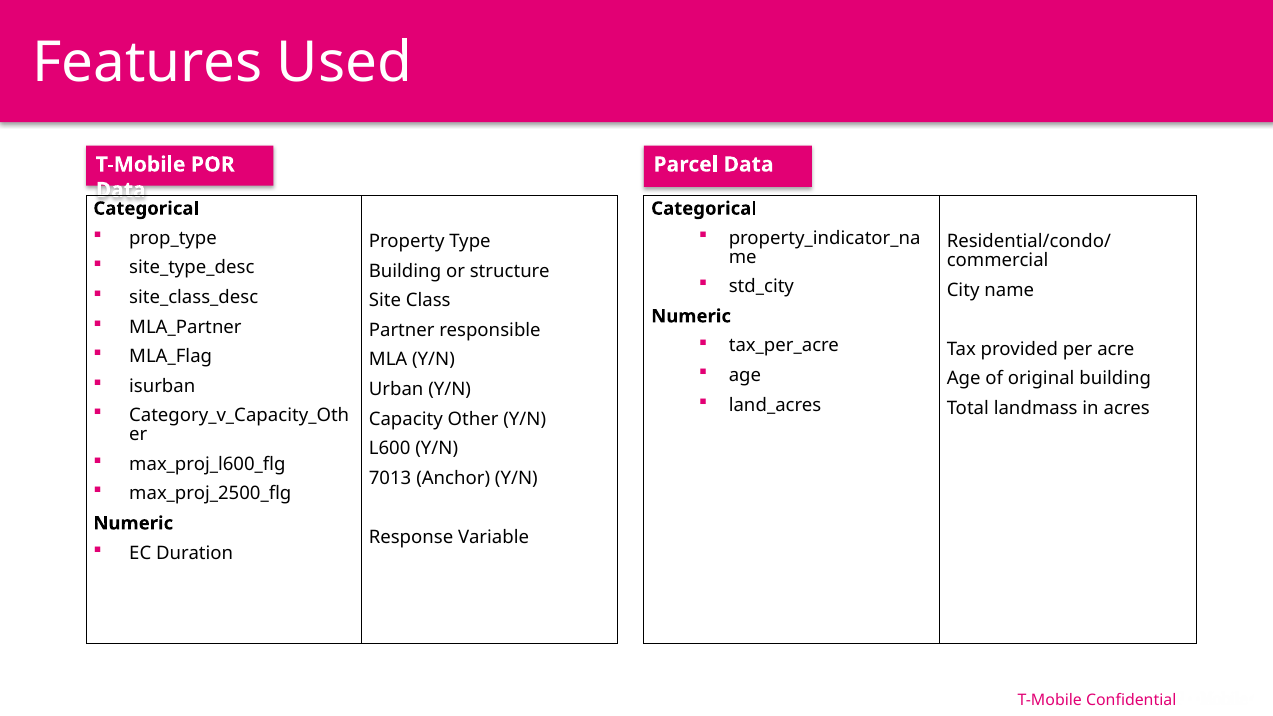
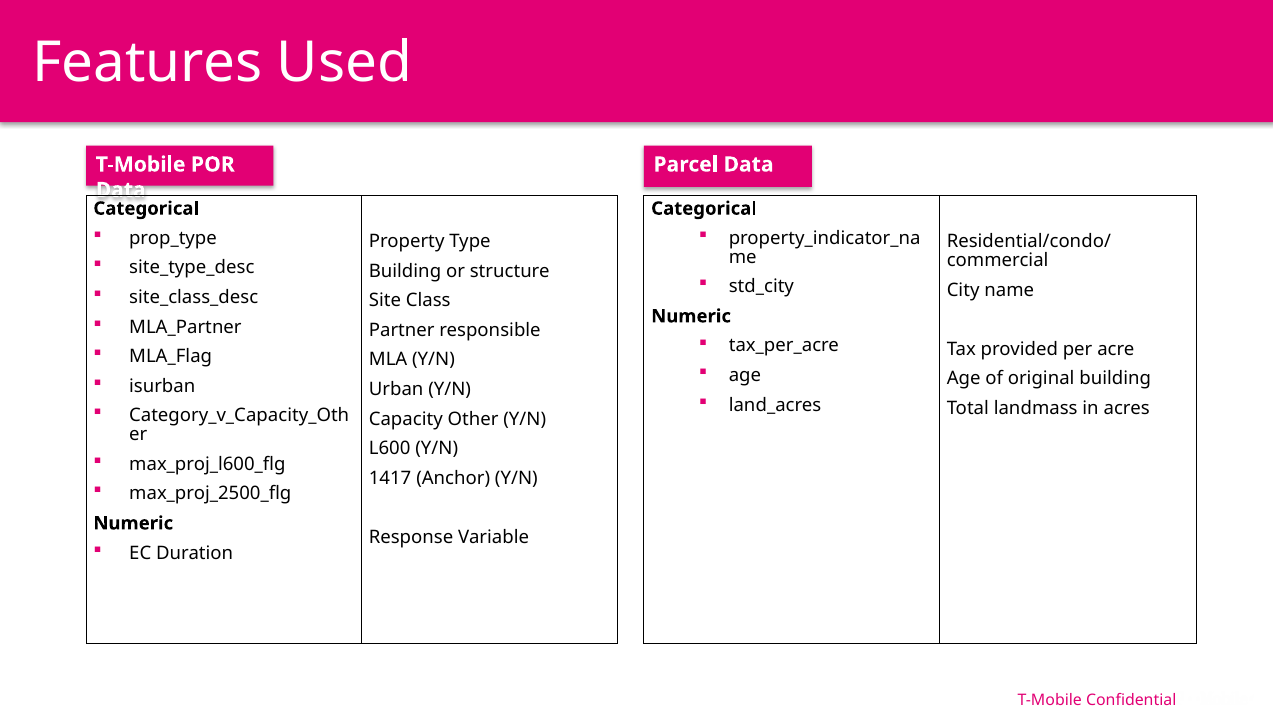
7013: 7013 -> 1417
